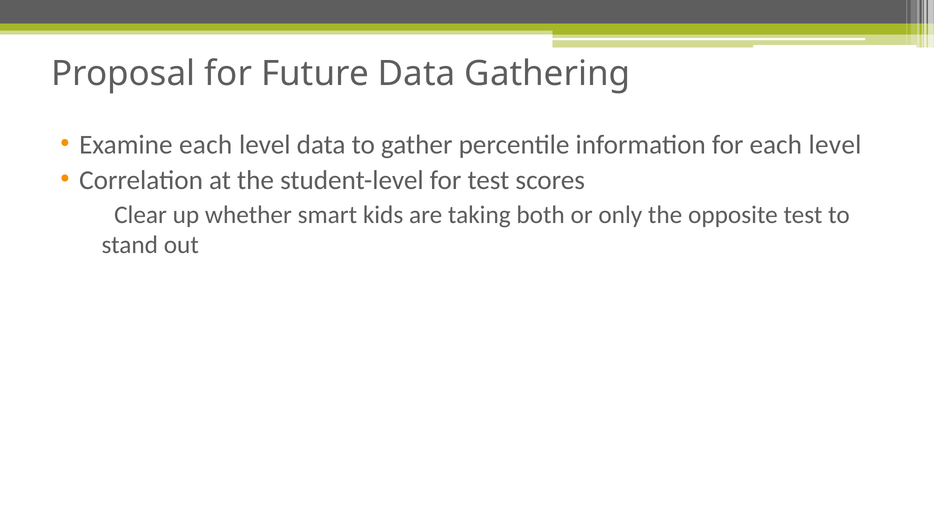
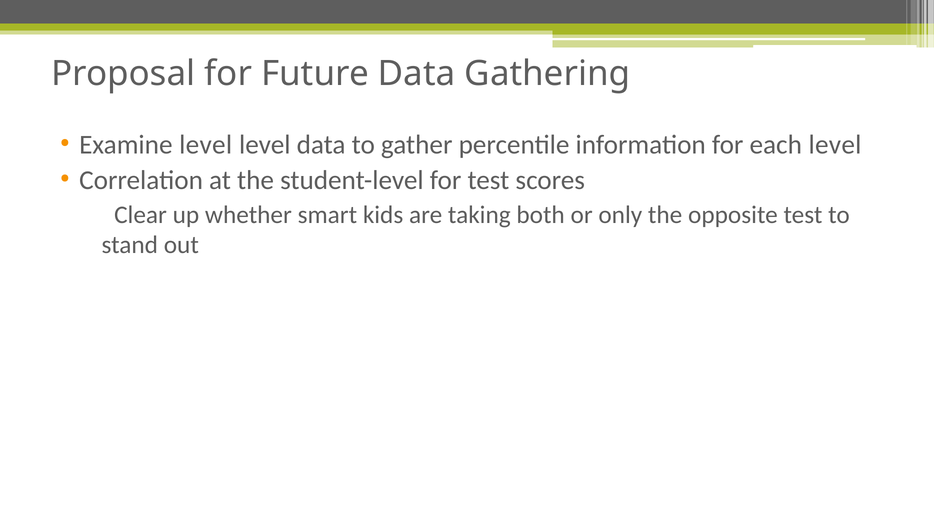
Examine each: each -> level
